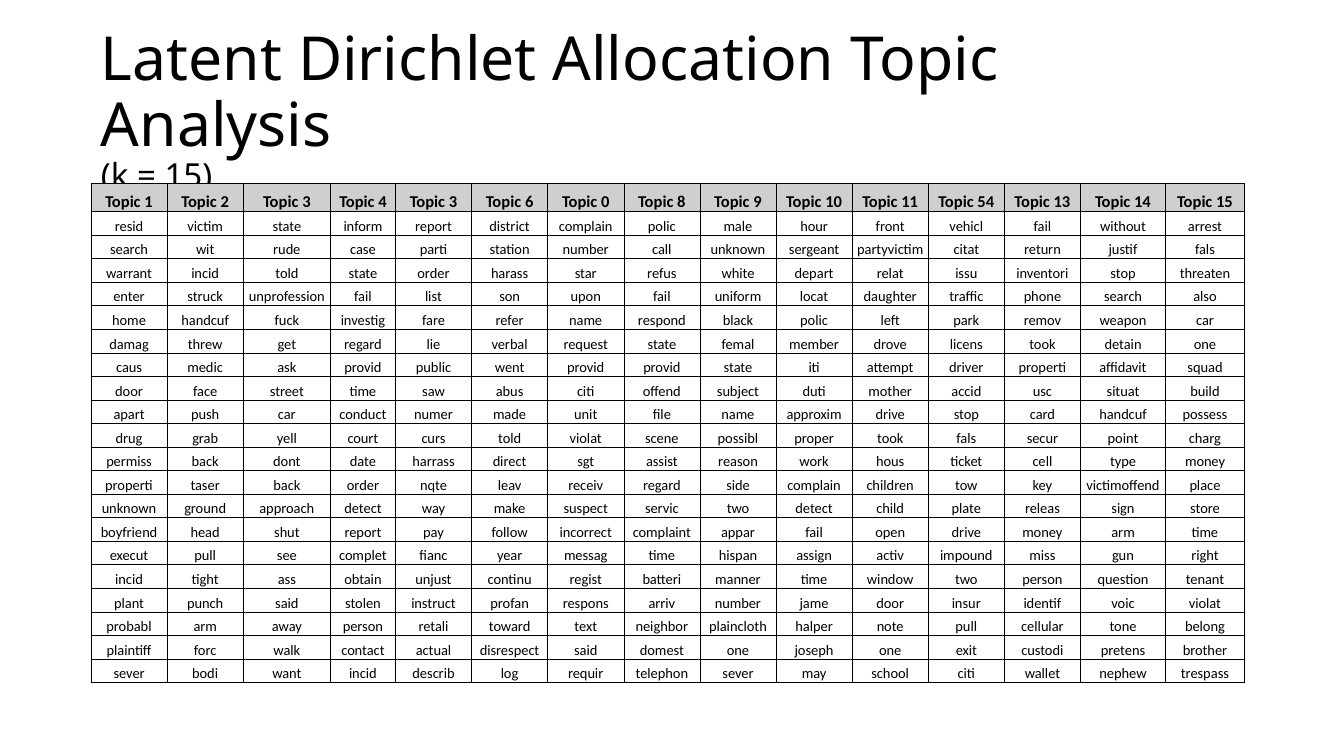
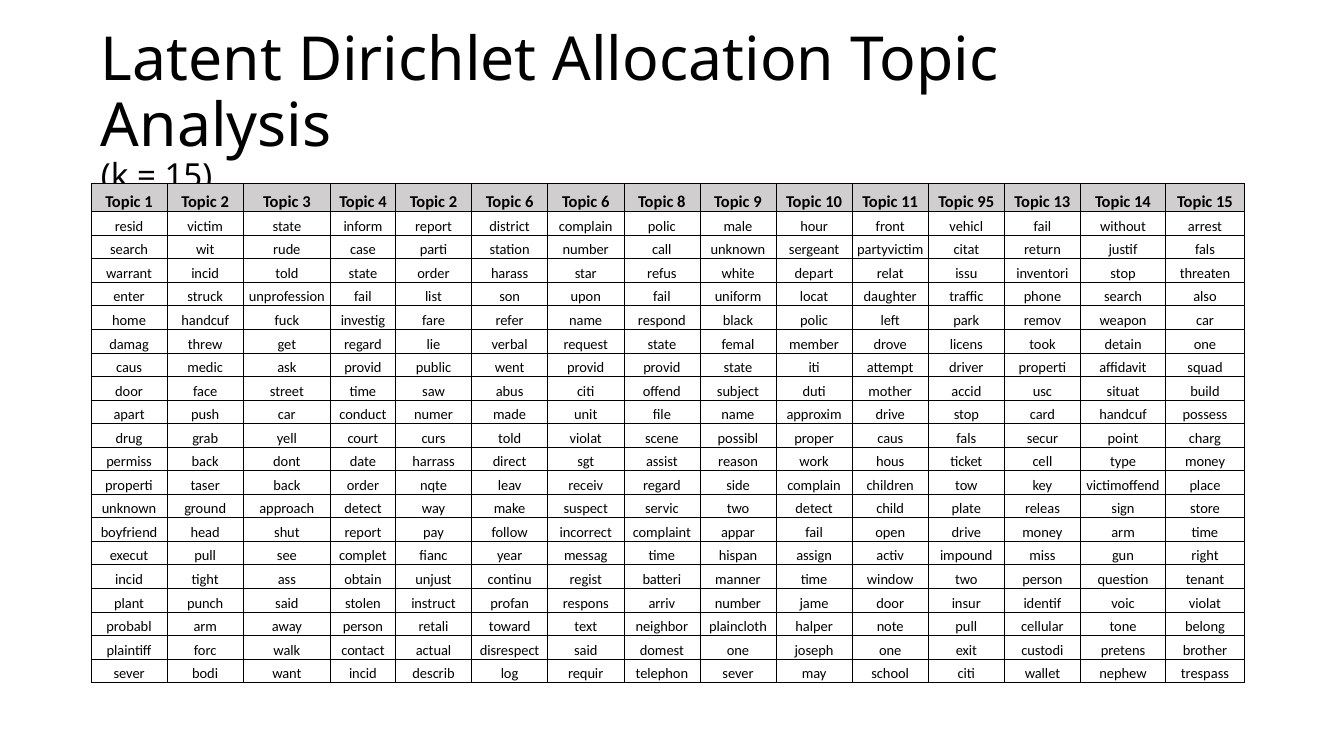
4 Topic 3: 3 -> 2
6 Topic 0: 0 -> 6
54: 54 -> 95
proper took: took -> caus
